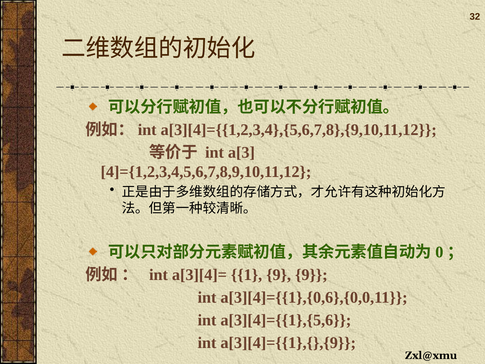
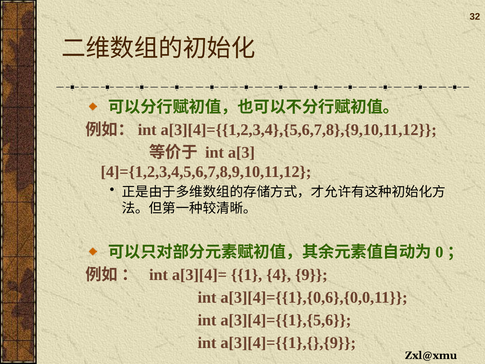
1 9: 9 -> 4
